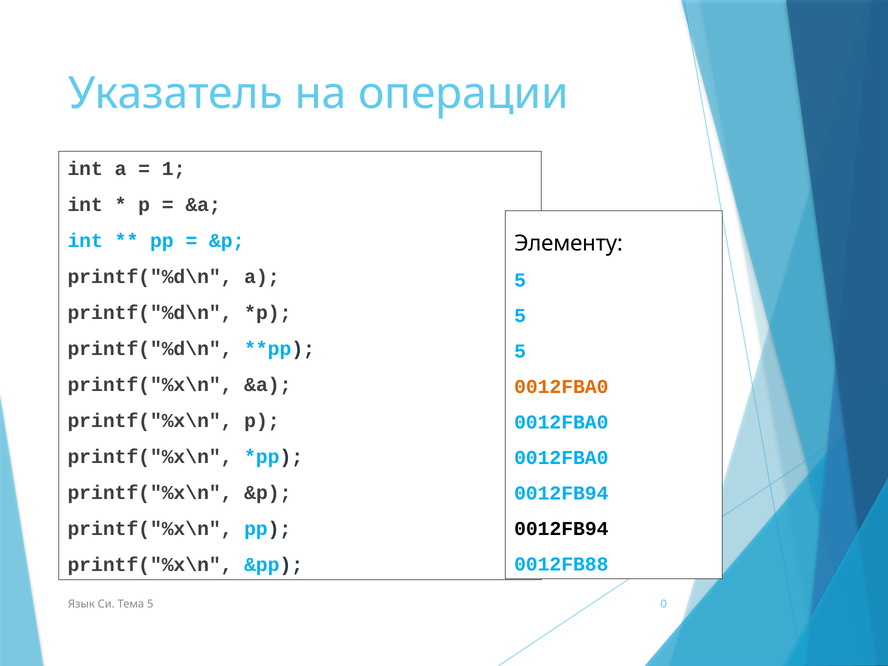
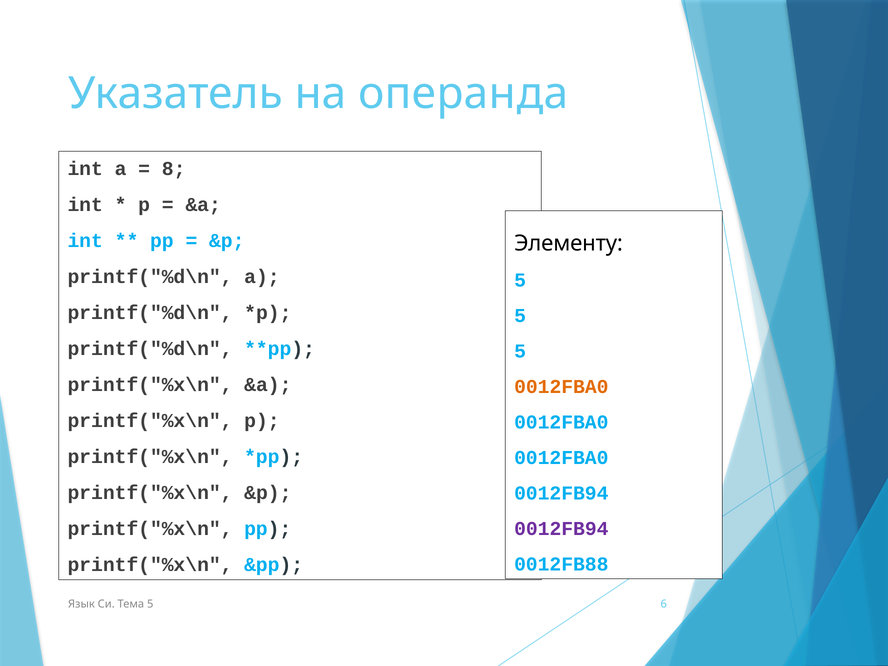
операции: операции -> операнда
1: 1 -> 8
0012FB94 at (561, 529) colour: black -> purple
0: 0 -> 6
